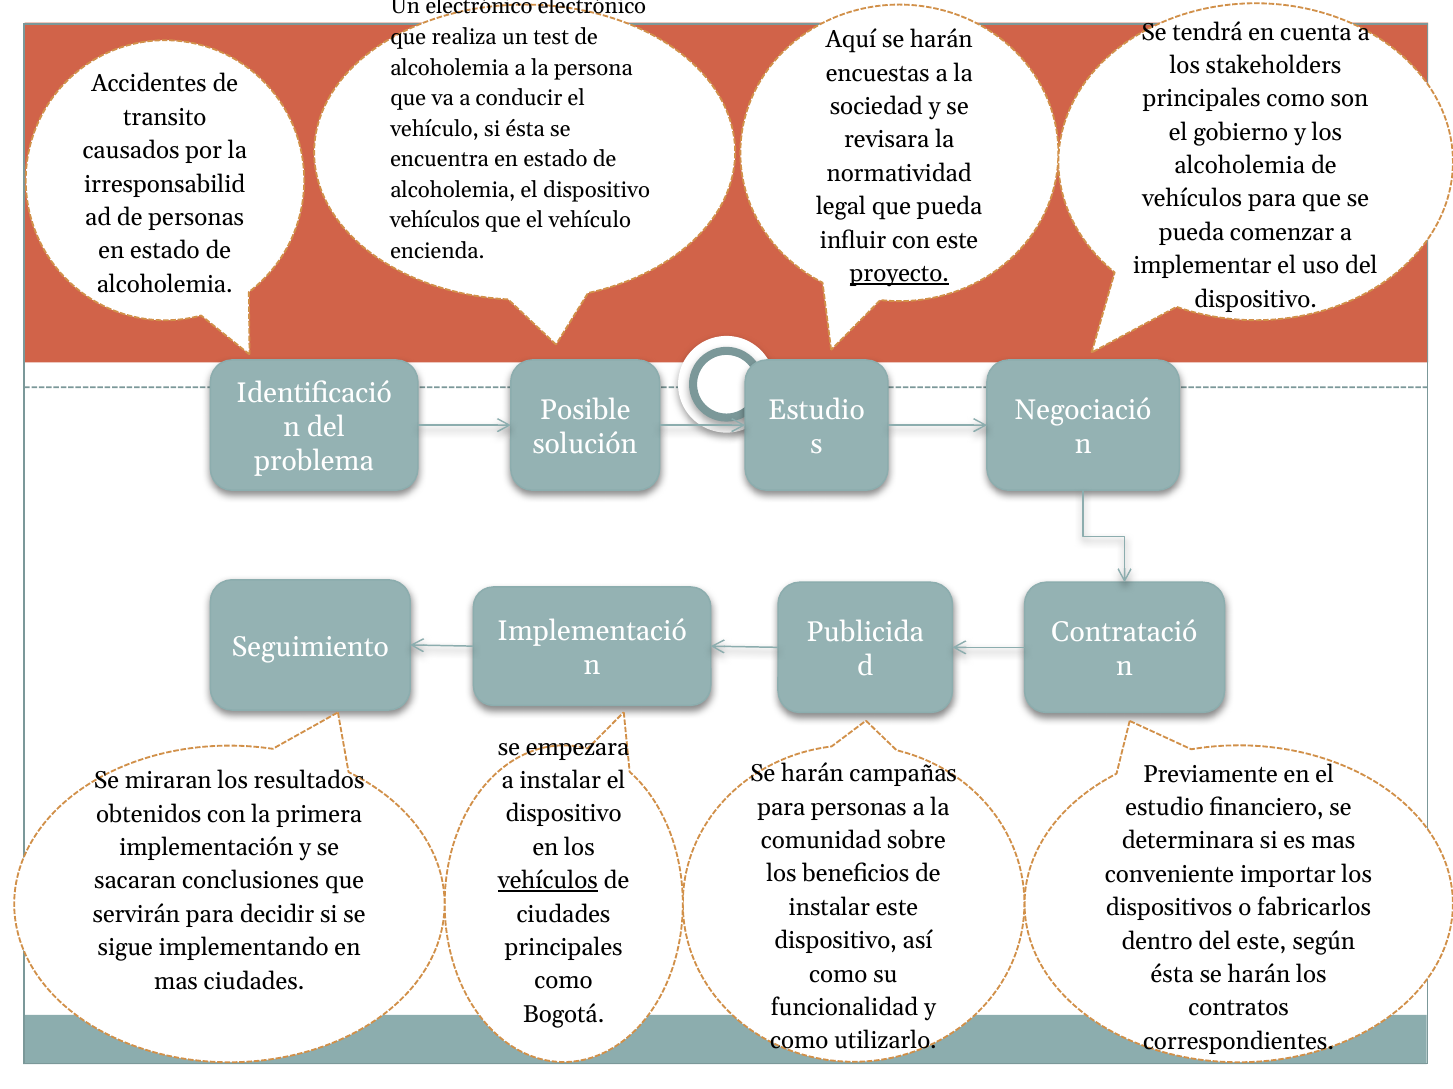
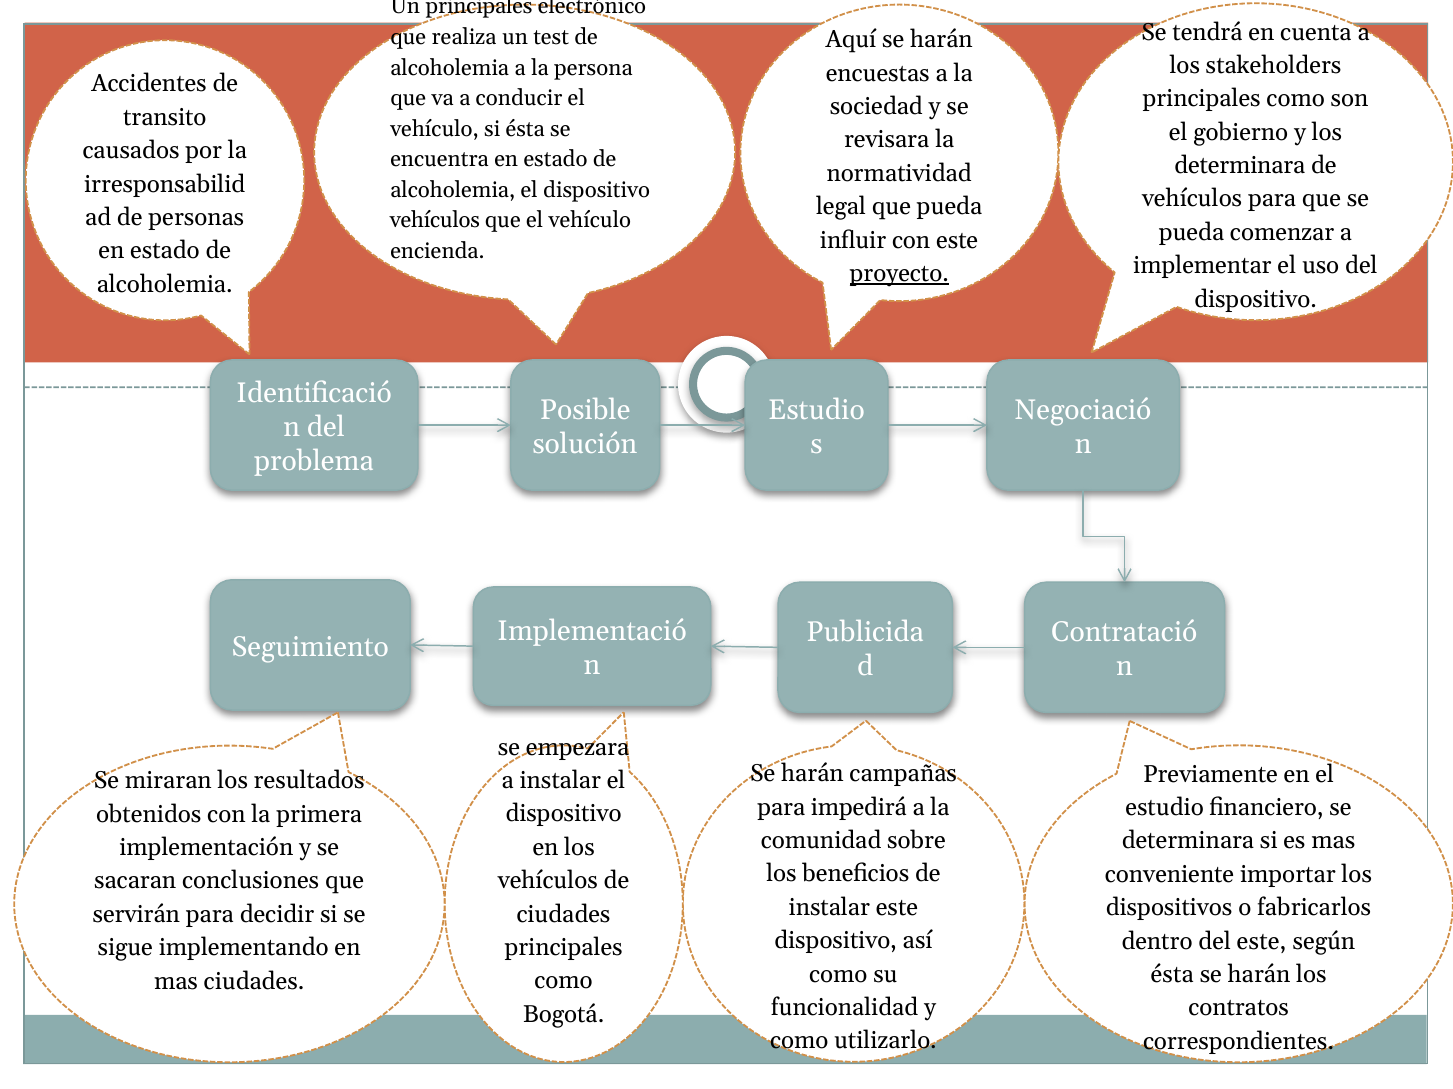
Un electrónico: electrónico -> principales
alcoholemia at (1240, 166): alcoholemia -> determinara
para personas: personas -> impedirá
vehículos at (548, 881) underline: present -> none
